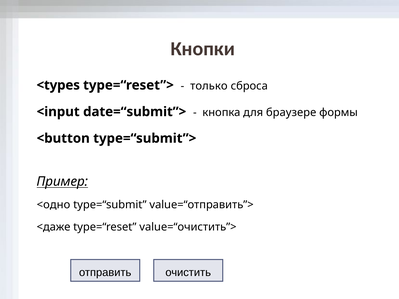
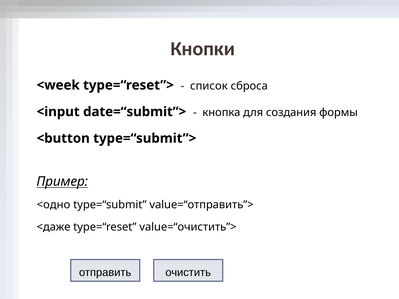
<types: <types -> <week
только: только -> список
браузере: браузере -> создания
